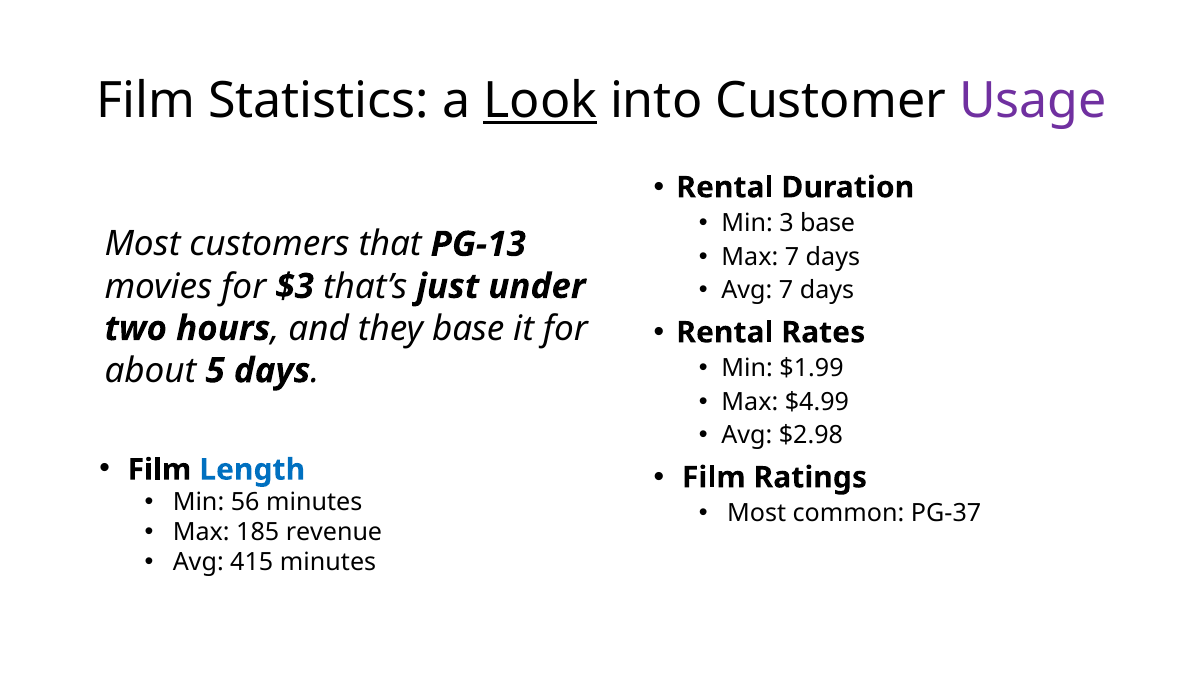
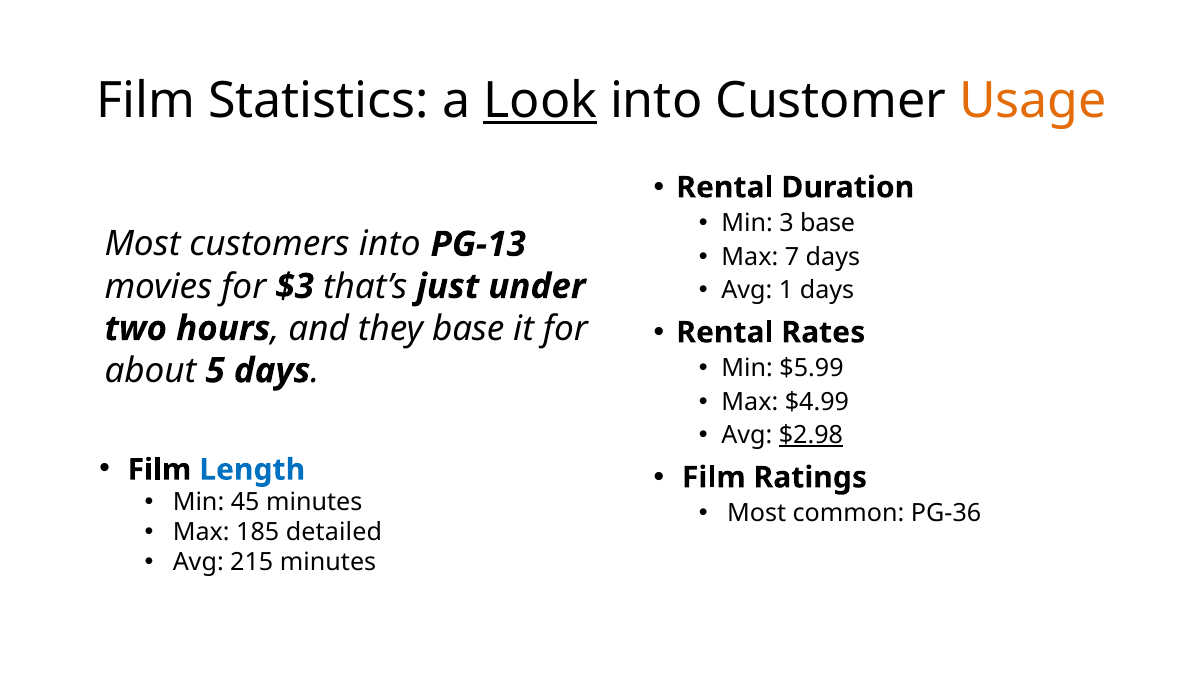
Usage colour: purple -> orange
customers that: that -> into
Avg 7: 7 -> 1
$1.99: $1.99 -> $5.99
$2.98 underline: none -> present
56: 56 -> 45
PG-37: PG-37 -> PG-36
revenue: revenue -> detailed
415: 415 -> 215
